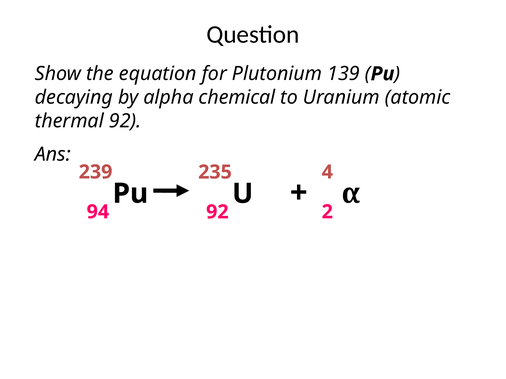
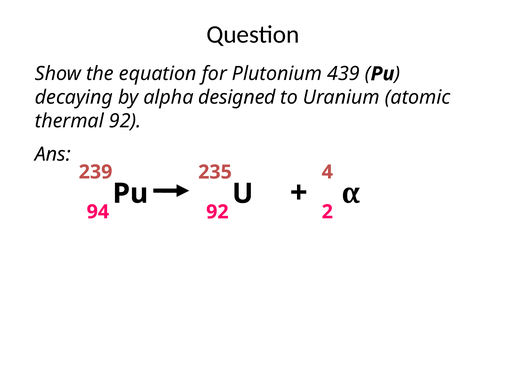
139: 139 -> 439
chemical: chemical -> designed
